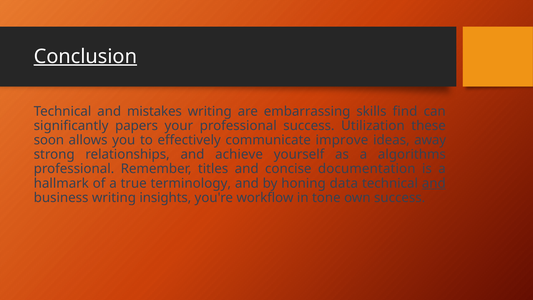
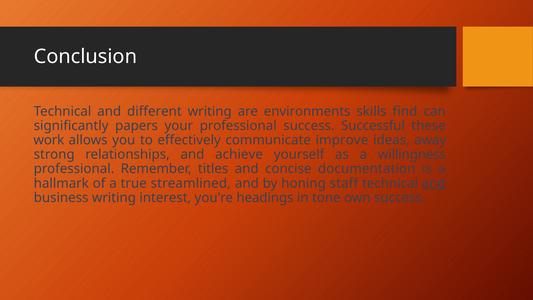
Conclusion underline: present -> none
mistakes: mistakes -> different
embarrassing: embarrassing -> environments
Utilization: Utilization -> Successful
soon: soon -> work
algorithms: algorithms -> willingness
terminology: terminology -> streamlined
data: data -> staff
insights: insights -> interest
workflow: workflow -> headings
